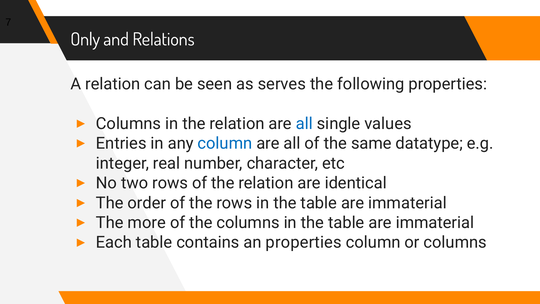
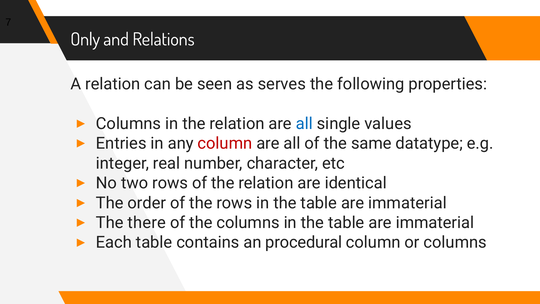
column at (225, 143) colour: blue -> red
more: more -> there
an properties: properties -> procedural
